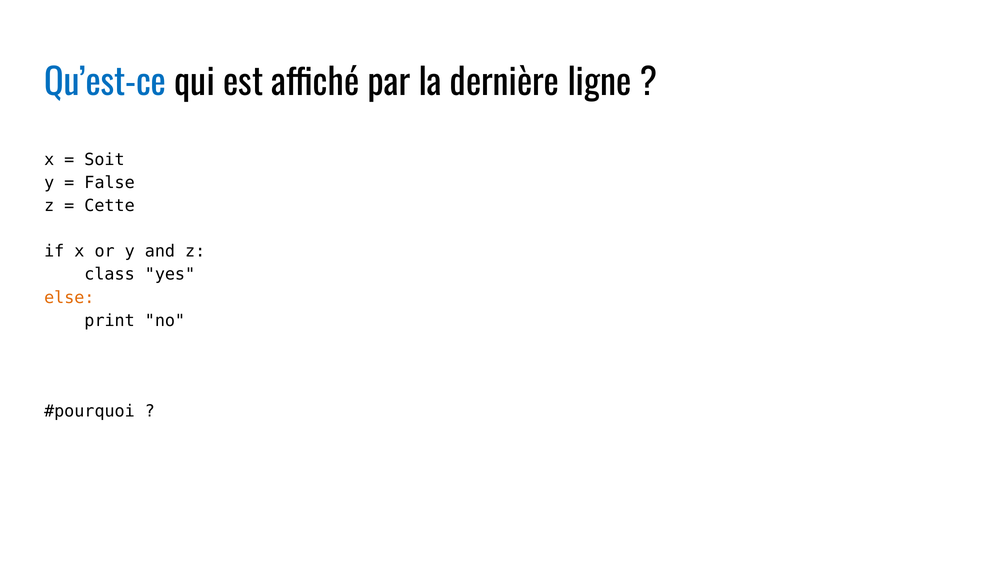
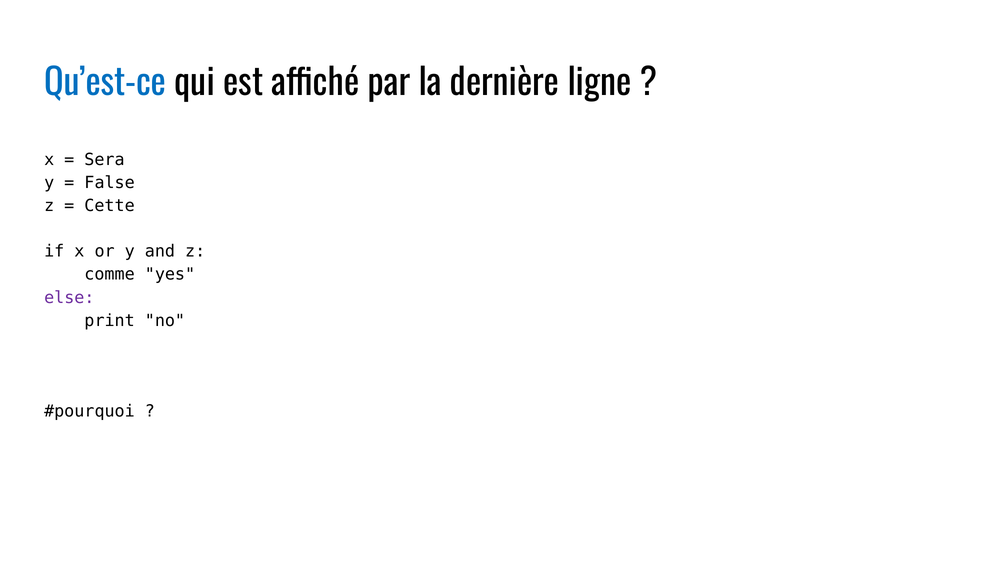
Soit: Soit -> Sera
class: class -> comme
else colour: orange -> purple
